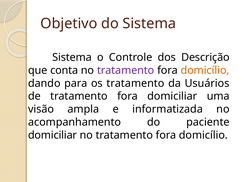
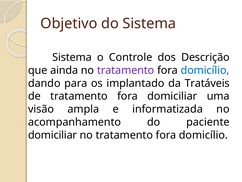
conta: conta -> ainda
domicílio at (205, 70) colour: orange -> blue
os tratamento: tratamento -> implantado
Usuários: Usuários -> Tratáveis
